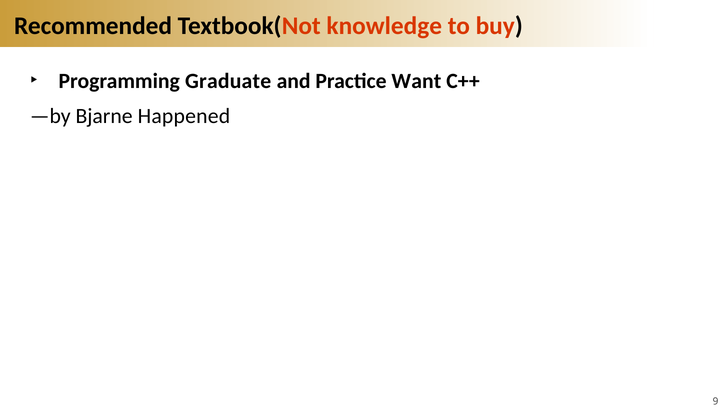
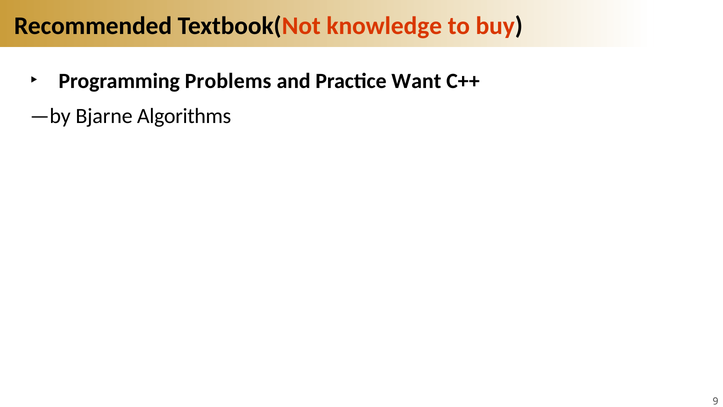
Graduate: Graduate -> Problems
Happened: Happened -> Algorithms
